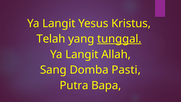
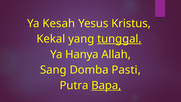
Langit at (59, 23): Langit -> Kesah
Telah: Telah -> Kekal
Langit at (82, 54): Langit -> Hanya
Bapa underline: none -> present
